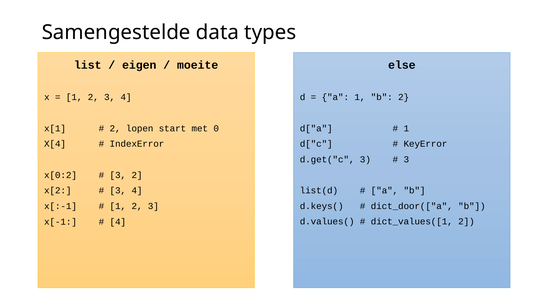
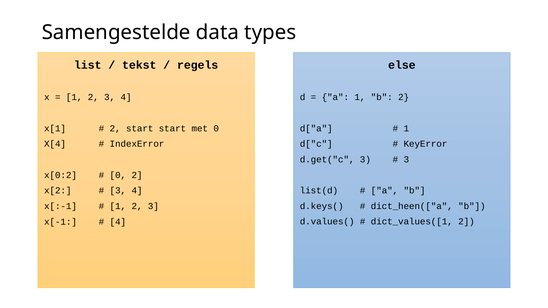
eigen: eigen -> tekst
moeite: moeite -> regels
2 lopen: lopen -> start
3 at (118, 175): 3 -> 0
dict_door(["a: dict_door(["a -> dict_heen(["a
